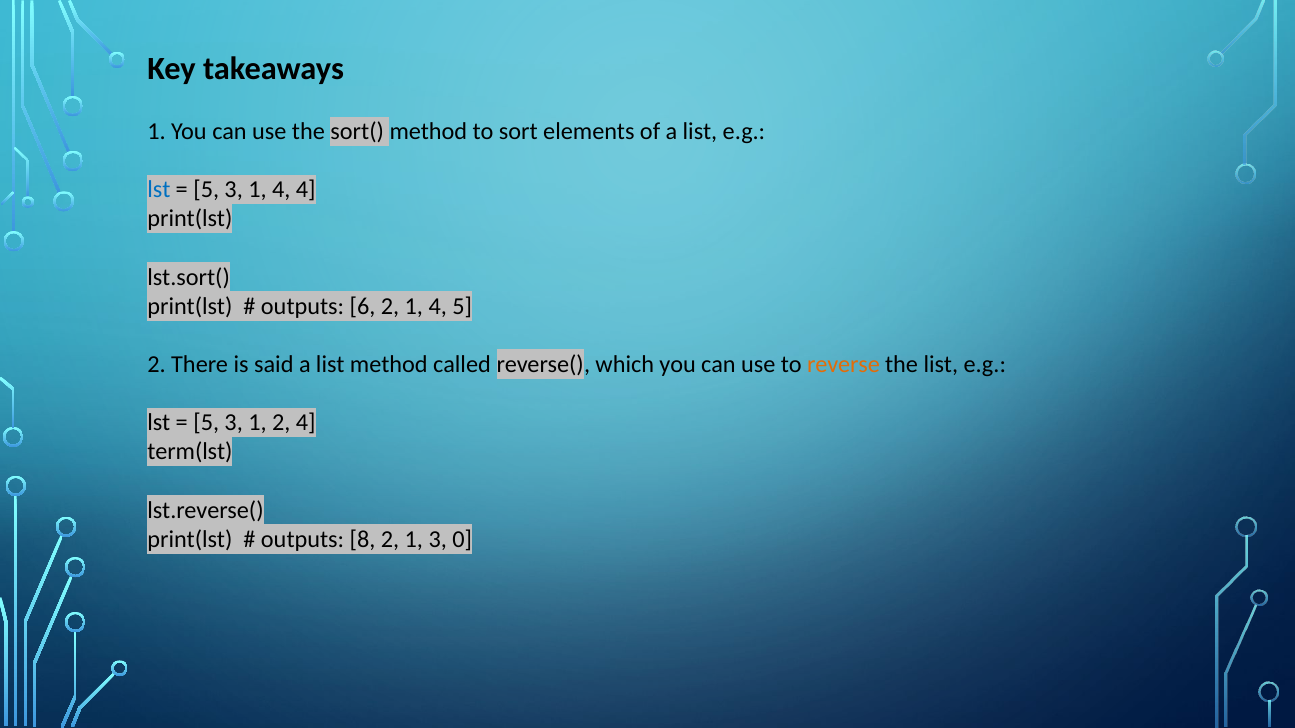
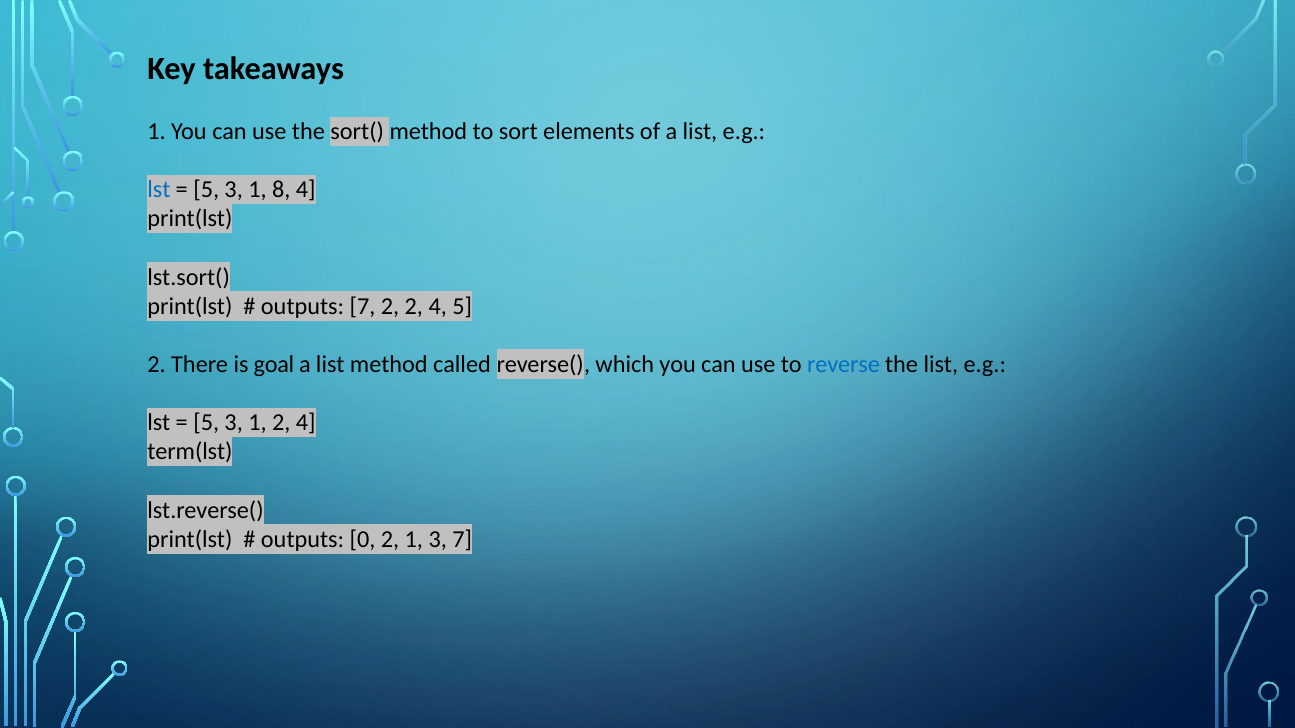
3 1 4: 4 -> 8
outputs 6: 6 -> 7
1 at (414, 306): 1 -> 2
said: said -> goal
reverse colour: orange -> blue
8: 8 -> 0
3 0: 0 -> 7
